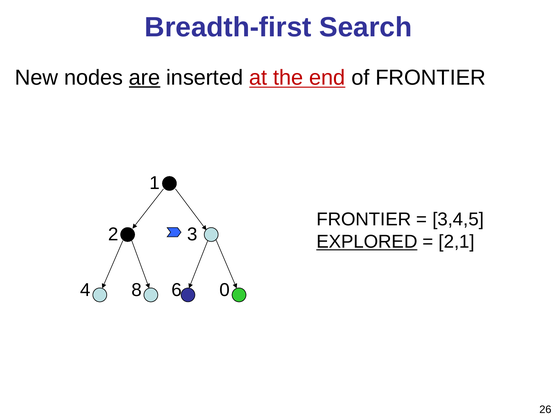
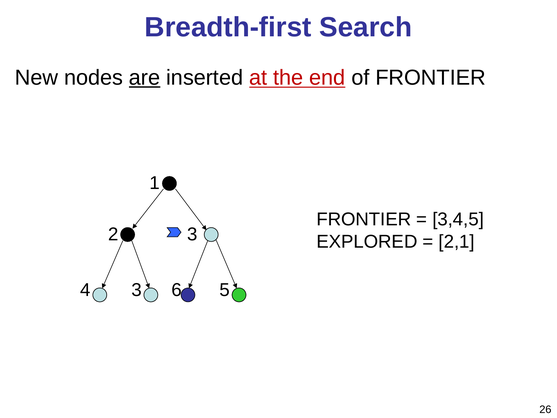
EXPLORED underline: present -> none
4 8: 8 -> 3
0: 0 -> 5
